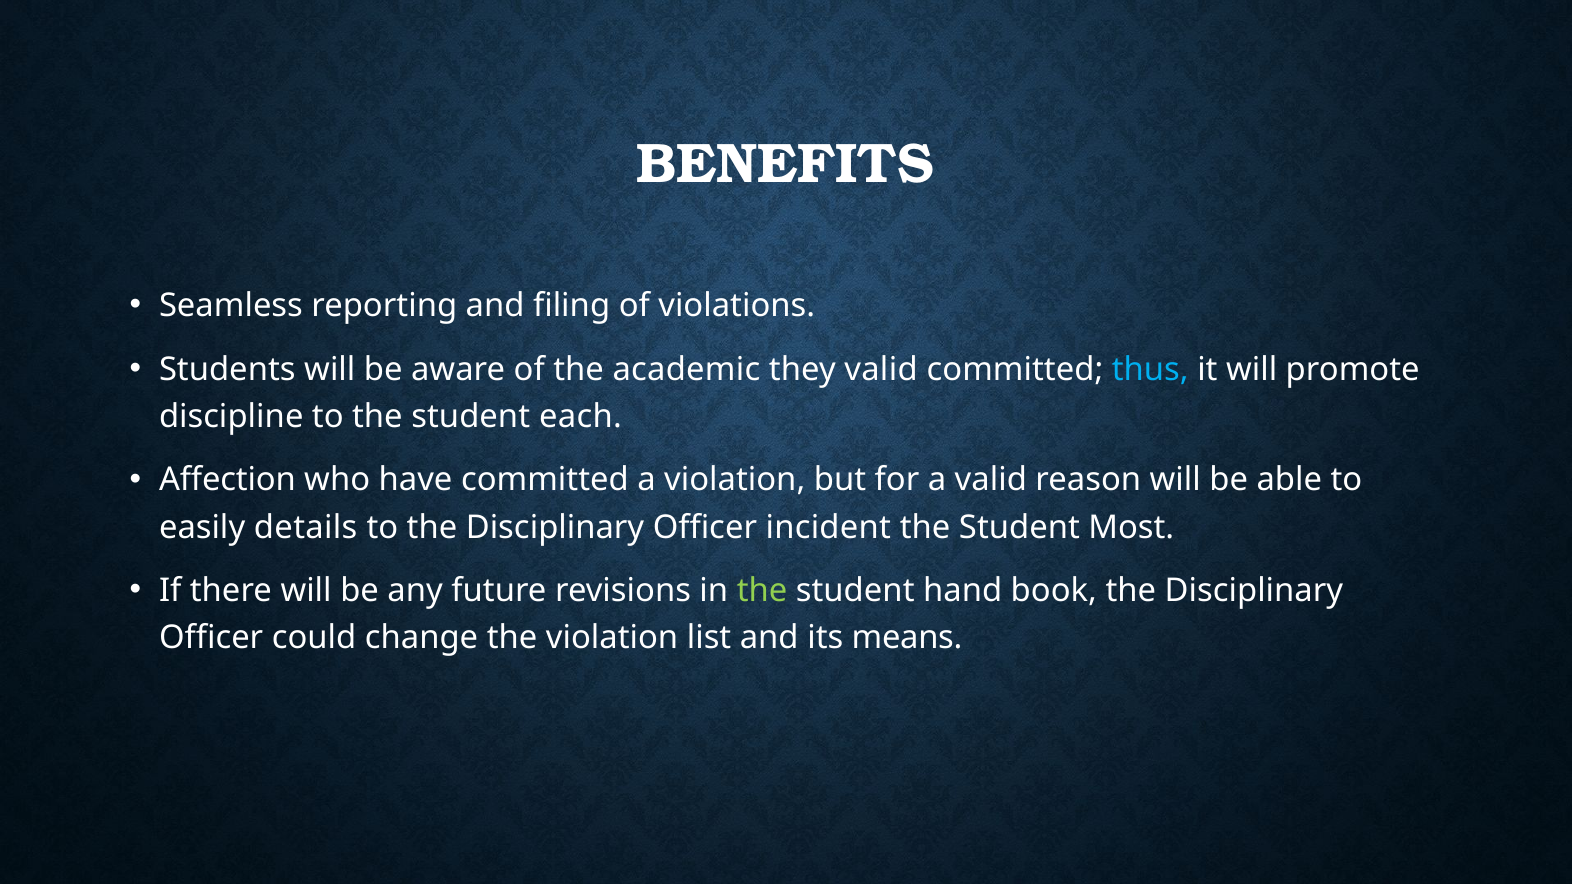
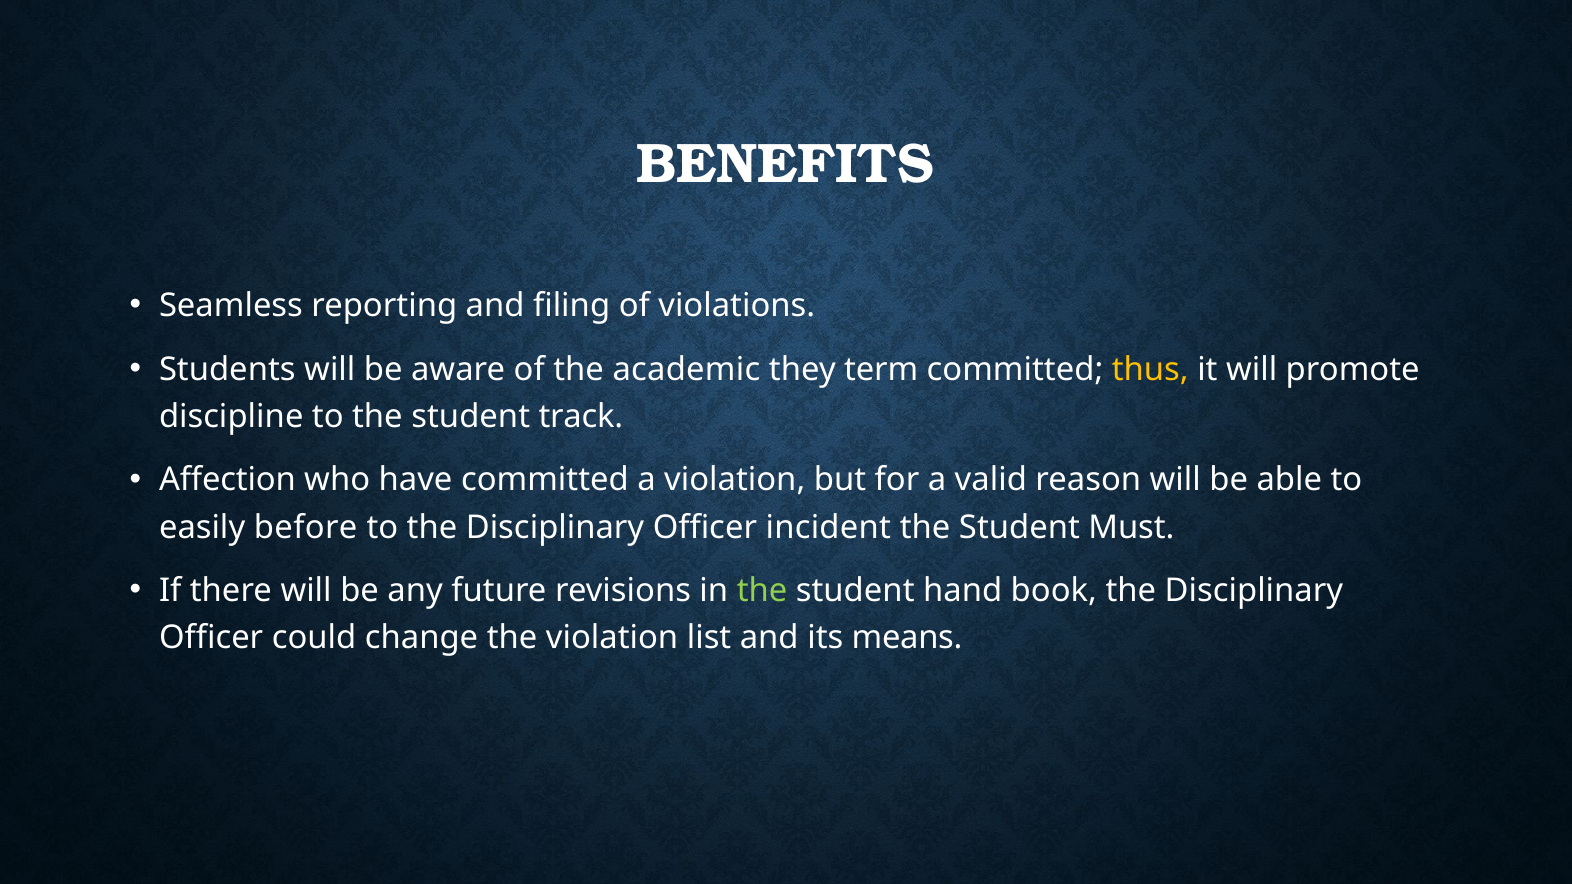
they valid: valid -> term
thus colour: light blue -> yellow
each: each -> track
details: details -> before
Most: Most -> Must
